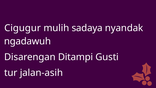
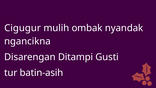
sadaya: sadaya -> ombak
ngadawuh: ngadawuh -> ngancikna
jalan-asih: jalan-asih -> batin-asih
